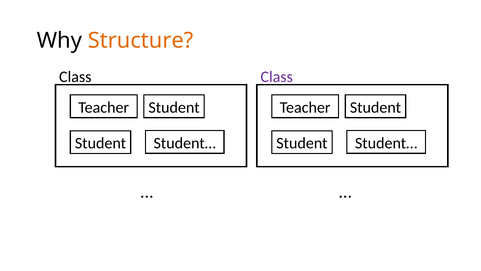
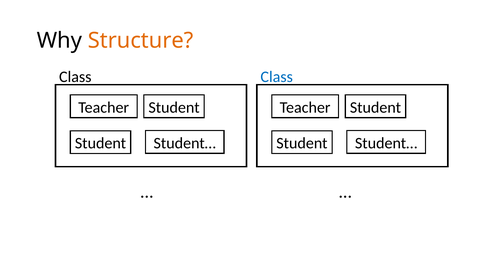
Class at (277, 77) colour: purple -> blue
